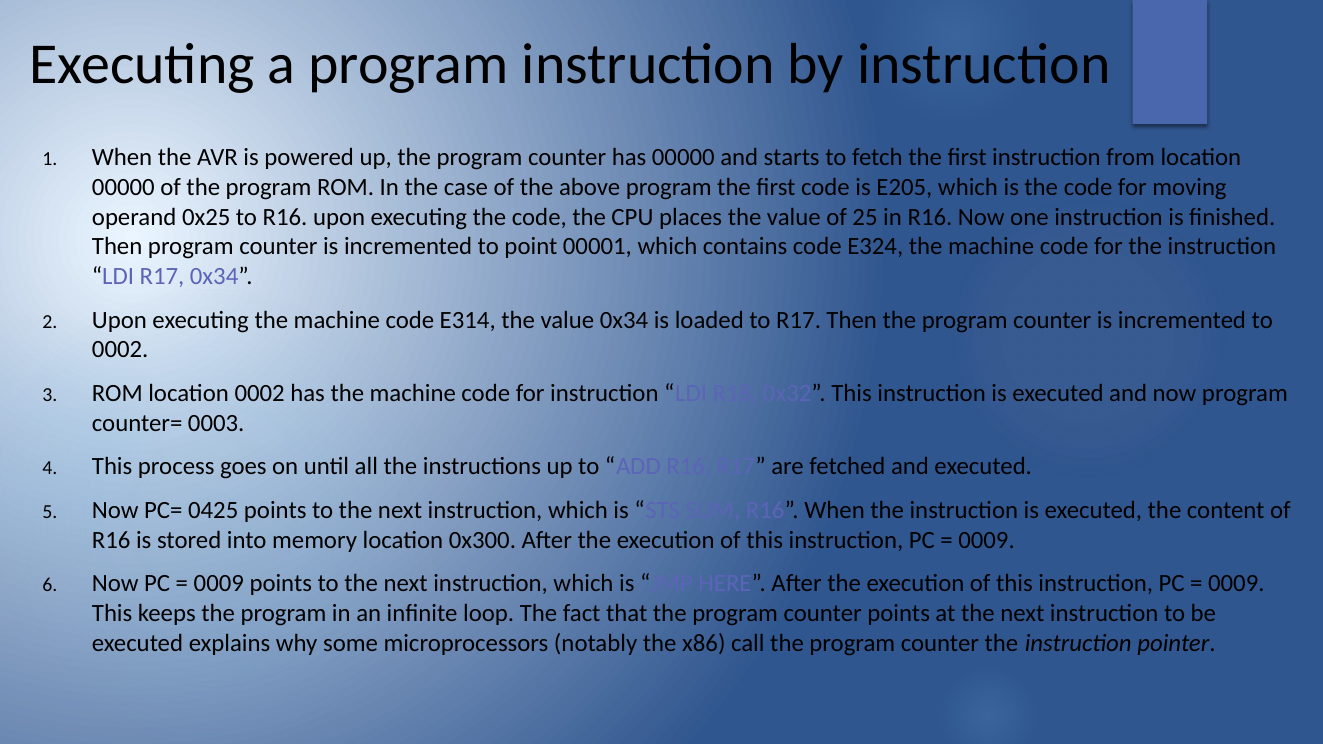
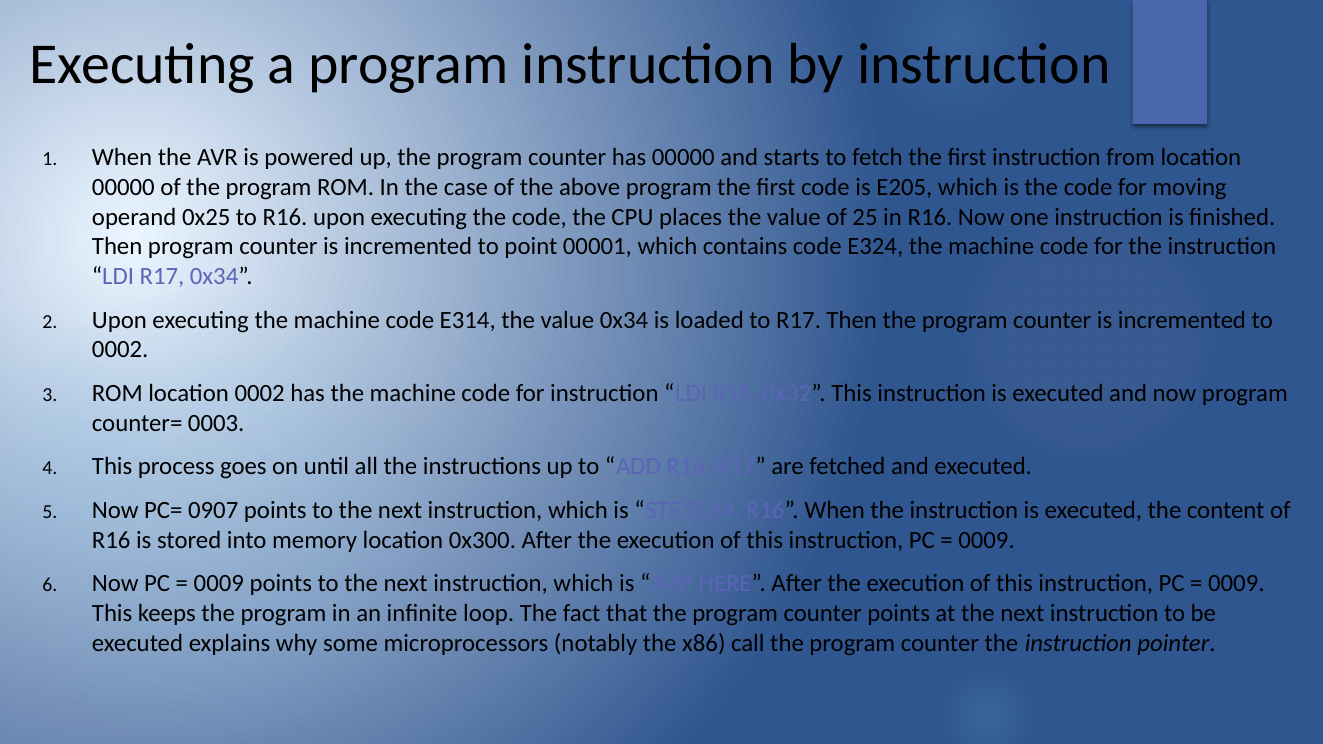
0425: 0425 -> 0907
